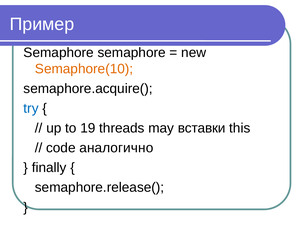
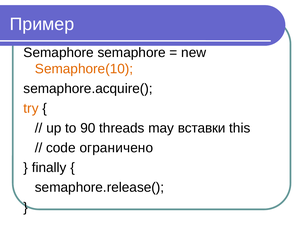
try colour: blue -> orange
19: 19 -> 90
аналогично: аналогично -> ограничено
